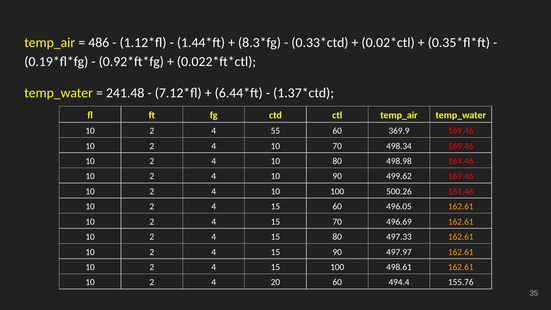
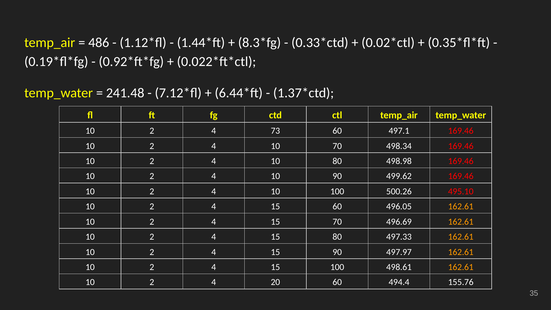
55: 55 -> 73
369.9: 369.9 -> 497.1
161.46: 161.46 -> 495.10
